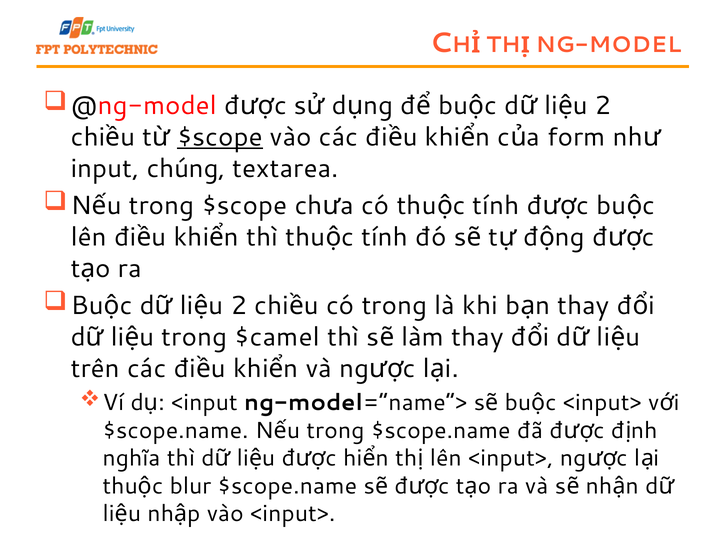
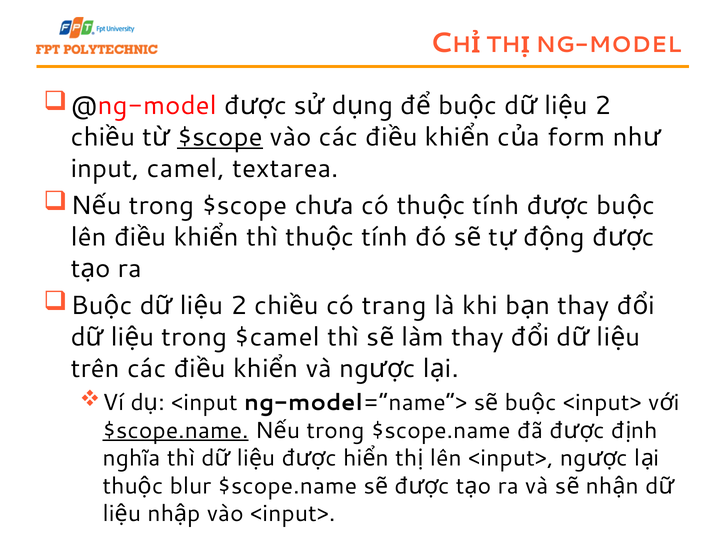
chúng: chúng -> camel
có trong: trong -> trang
$scope.name at (175, 430) underline: none -> present
